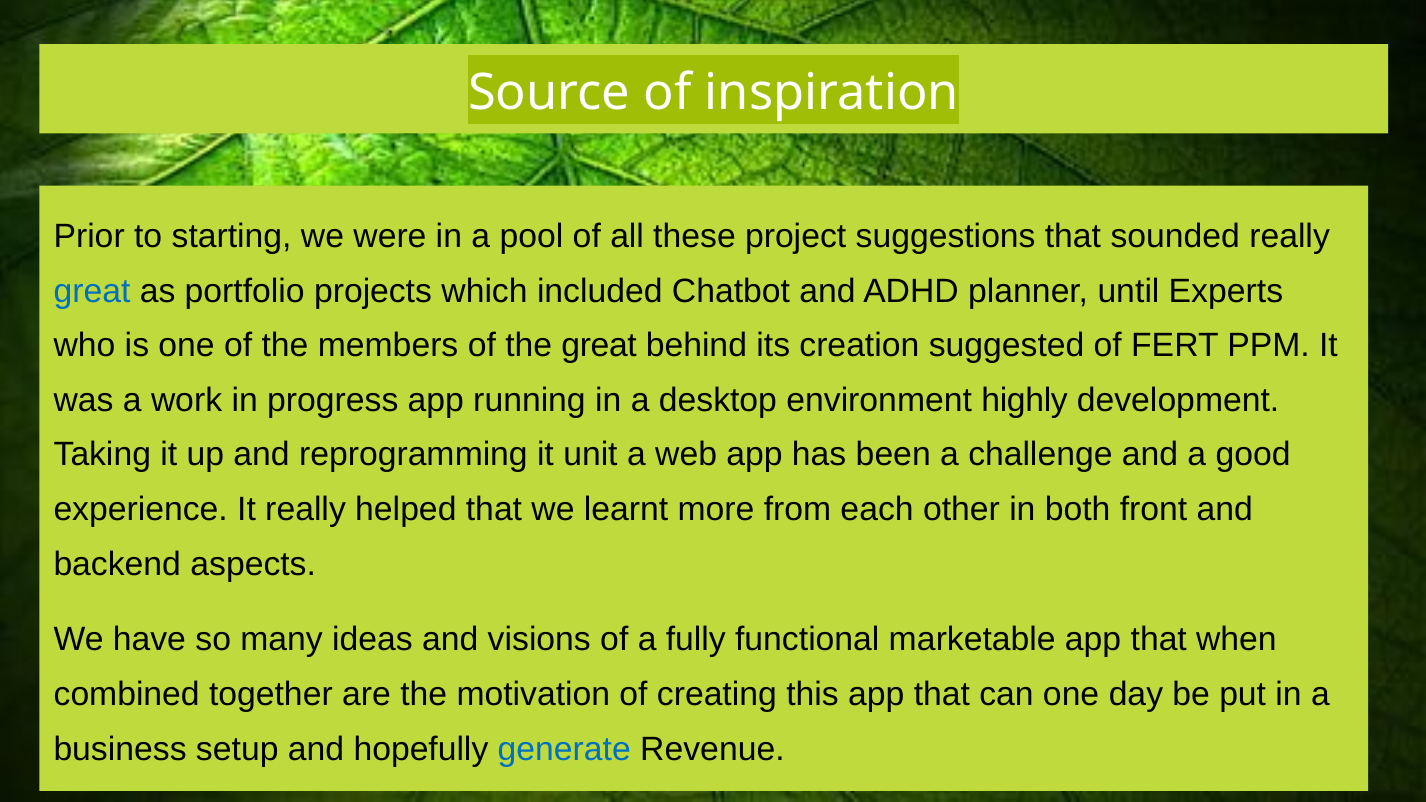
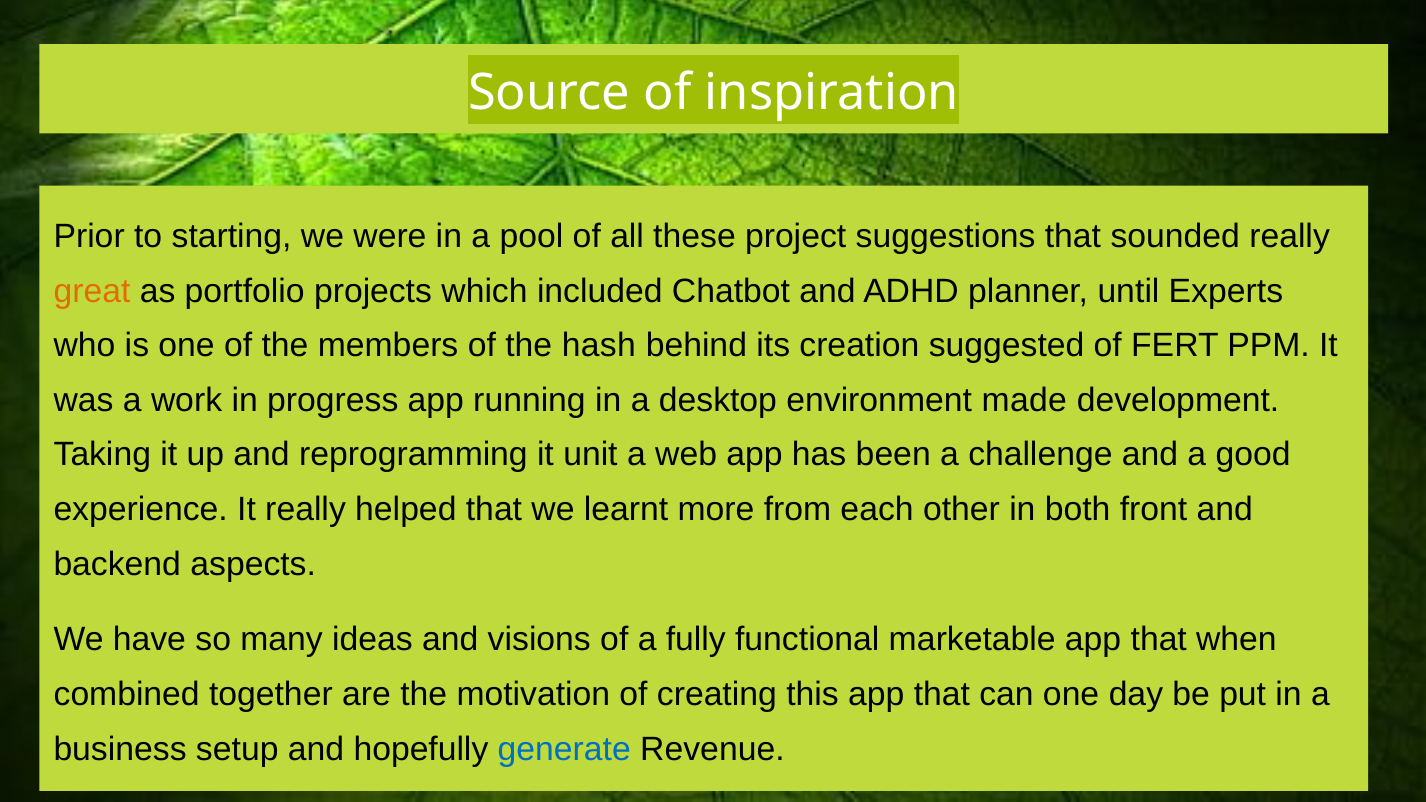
great at (92, 291) colour: blue -> orange
the great: great -> hash
highly: highly -> made
